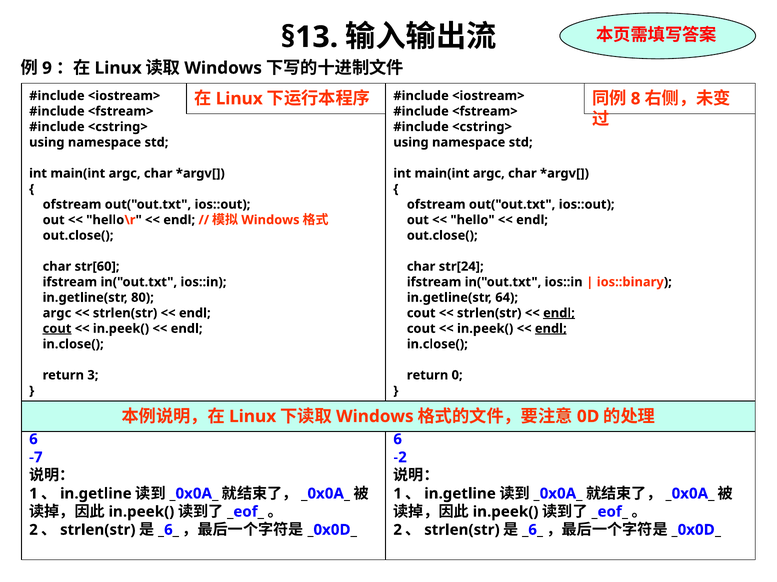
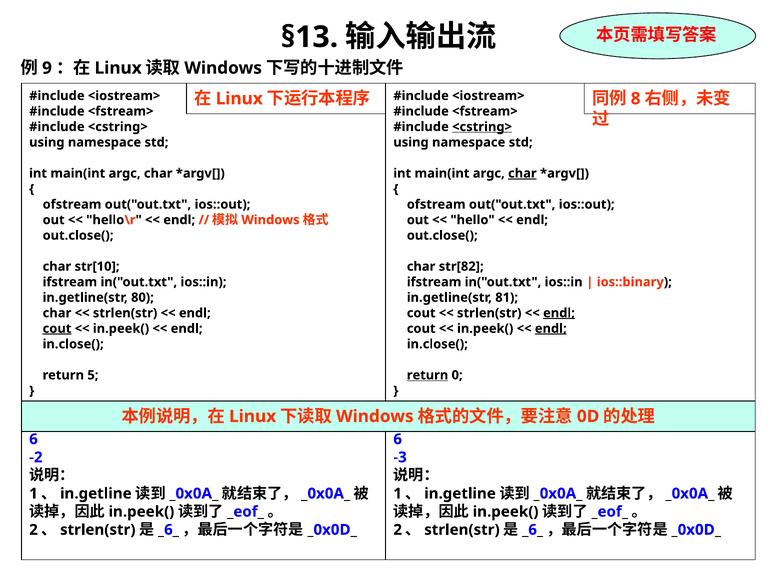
<cstring> at (482, 127) underline: none -> present
char at (522, 174) underline: none -> present
str[60: str[60 -> str[10
str[24: str[24 -> str[82
64: 64 -> 81
argc at (57, 313): argc -> char
3: 3 -> 5
return at (428, 376) underline: none -> present
-7: -7 -> -2
-2: -2 -> -3
